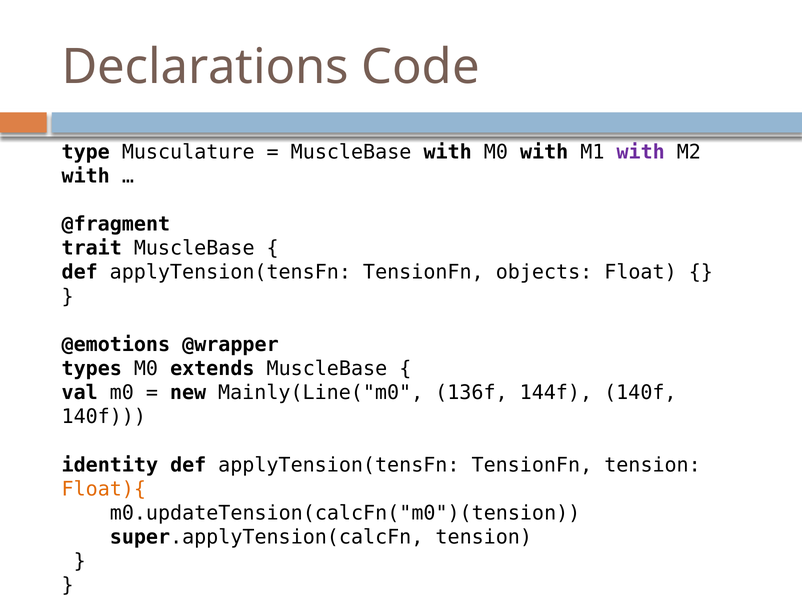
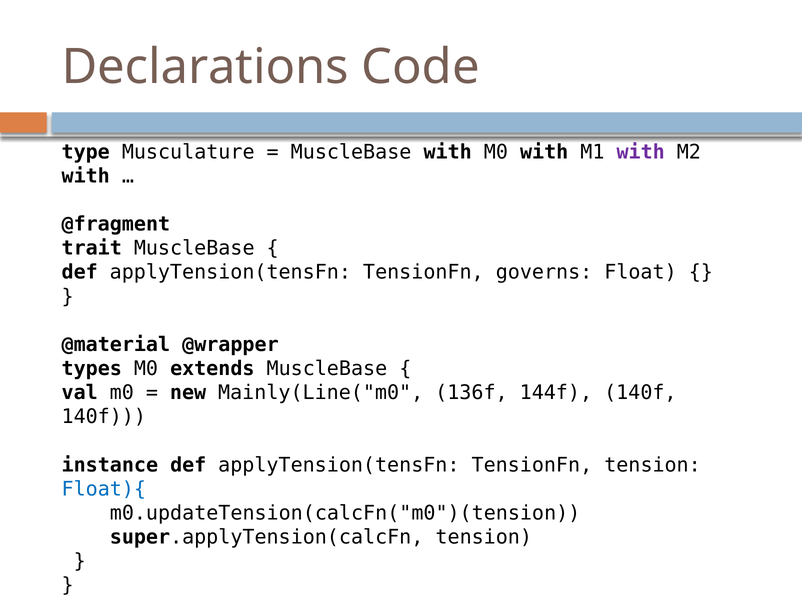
objects: objects -> governs
@emotions: @emotions -> @material
identity: identity -> instance
Float){ colour: orange -> blue
